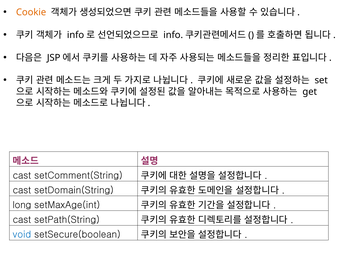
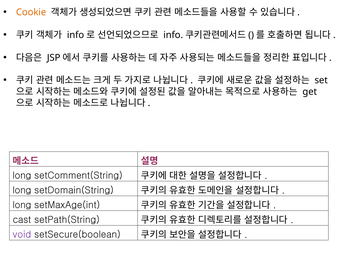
cast at (22, 175): cast -> long
cast at (22, 190): cast -> long
void colour: blue -> purple
